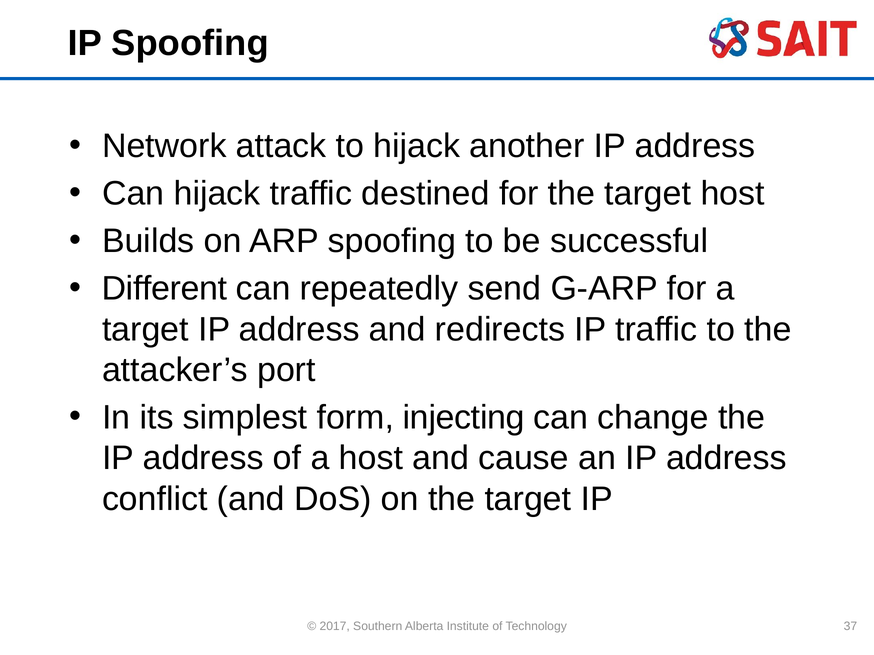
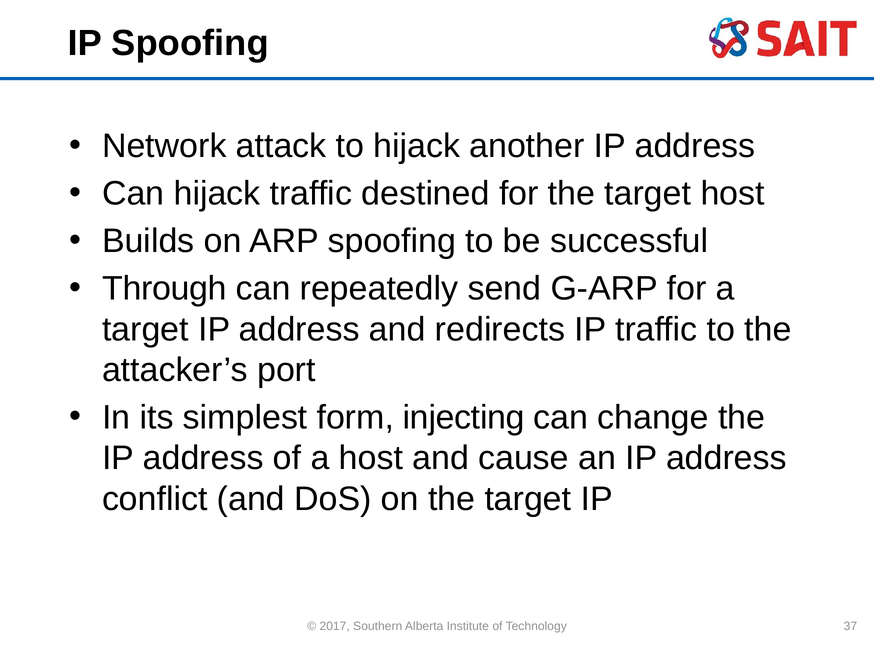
Different: Different -> Through
